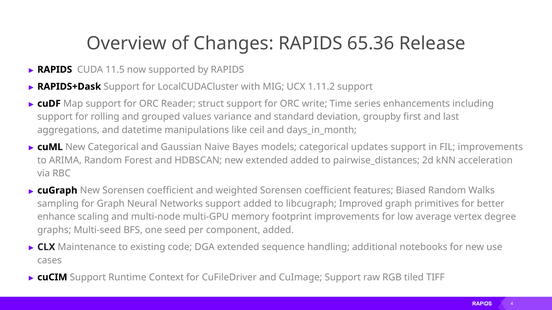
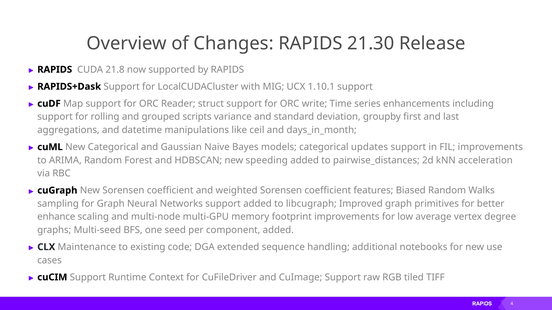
65.36: 65.36 -> 21.30
11.5: 11.5 -> 21.8
1.11.2: 1.11.2 -> 1.10.1
values: values -> scripts
new extended: extended -> speeding
